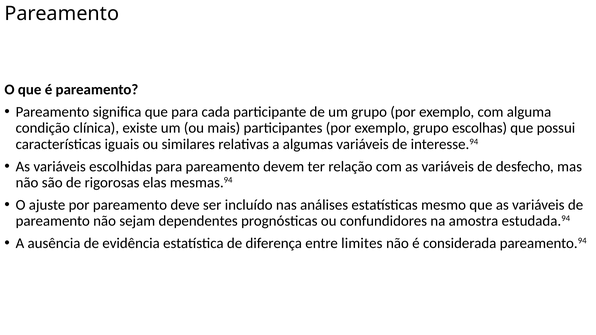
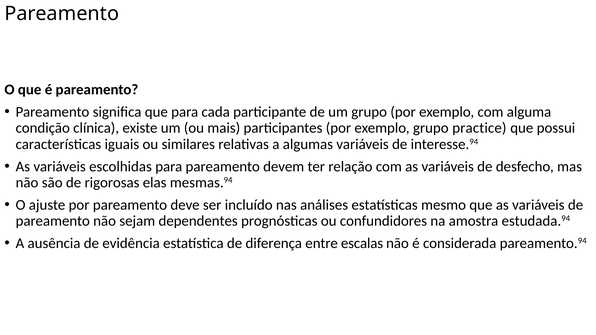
escolhas: escolhas -> practice
limites: limites -> escalas
